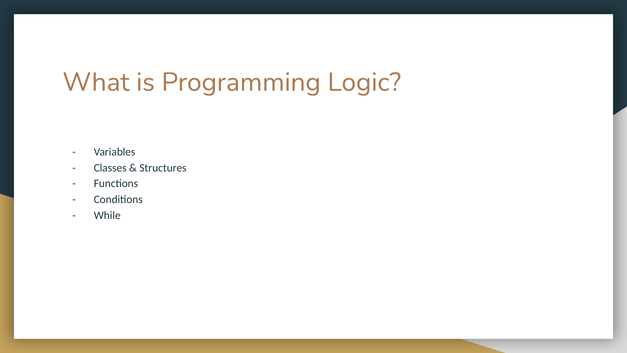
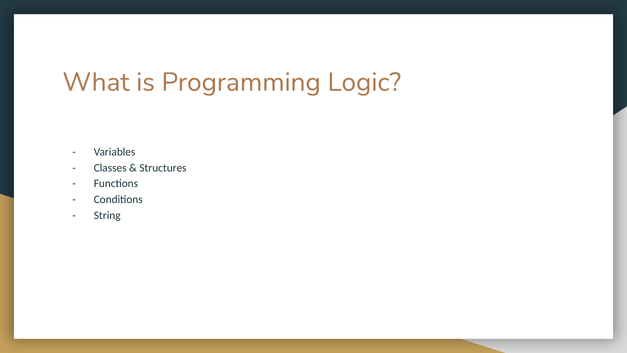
While: While -> String
